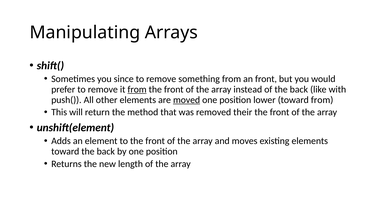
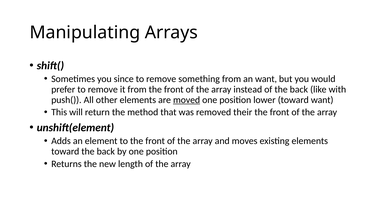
an front: front -> want
from at (137, 89) underline: present -> none
toward from: from -> want
